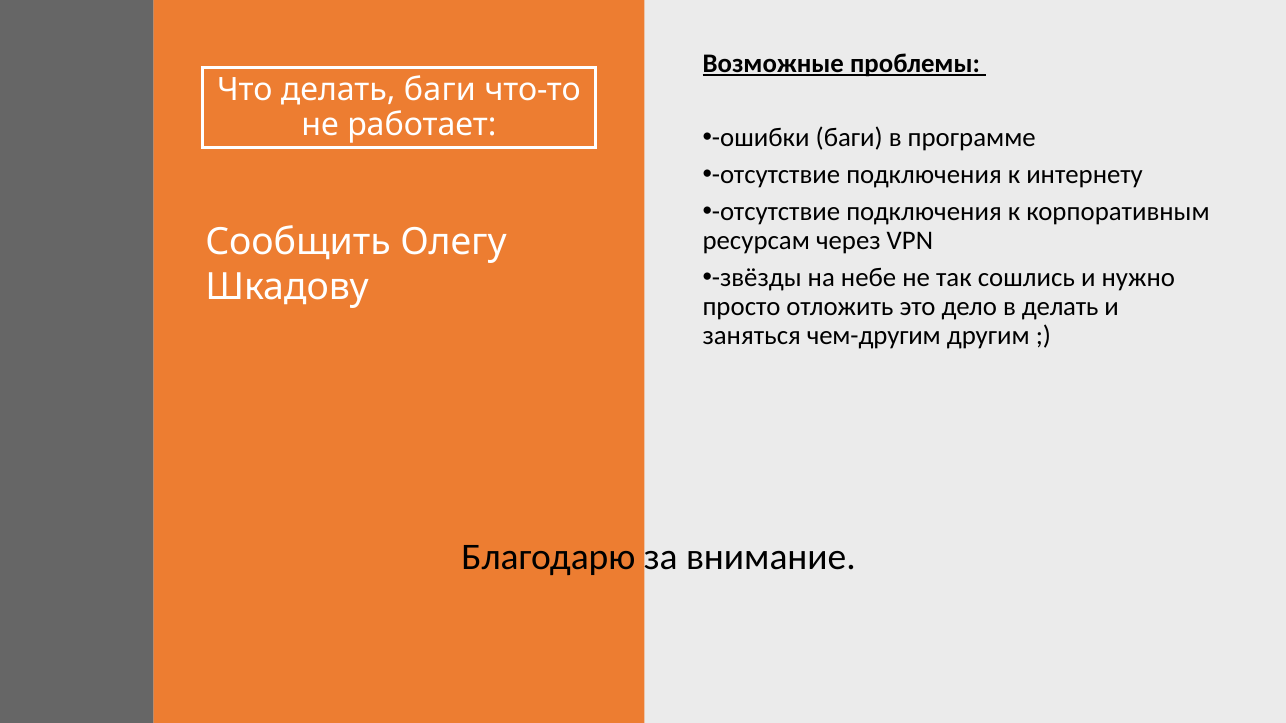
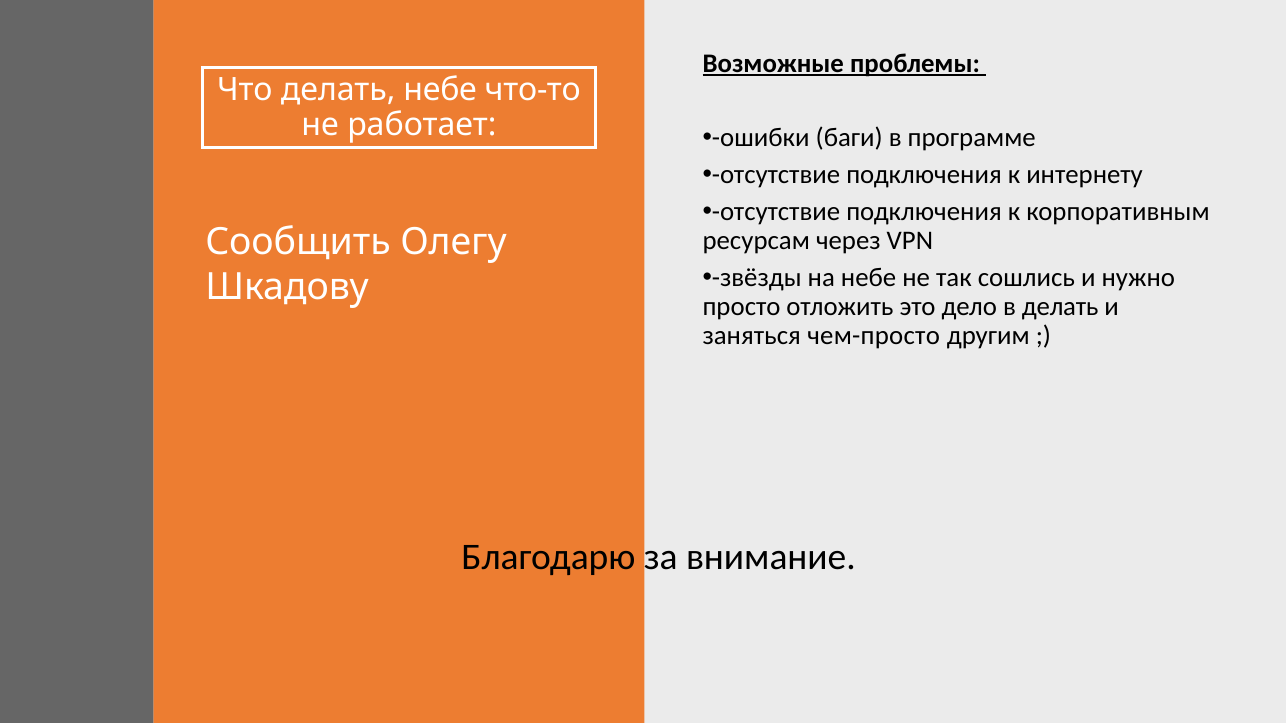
делать баги: баги -> небе
чем-другим: чем-другим -> чем-просто
